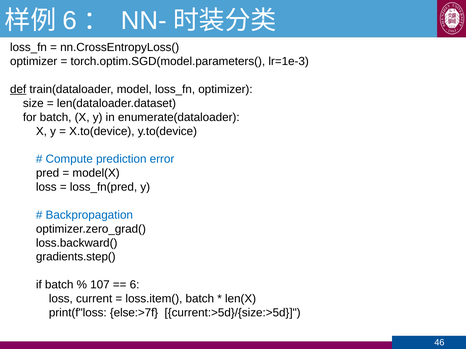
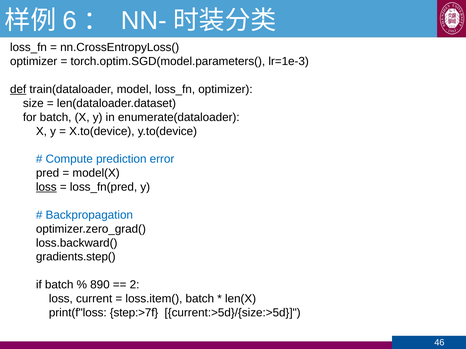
loss at (46, 187) underline: none -> present
107: 107 -> 890
6 at (135, 285): 6 -> 2
else:>7f: else:>7f -> step:>7f
